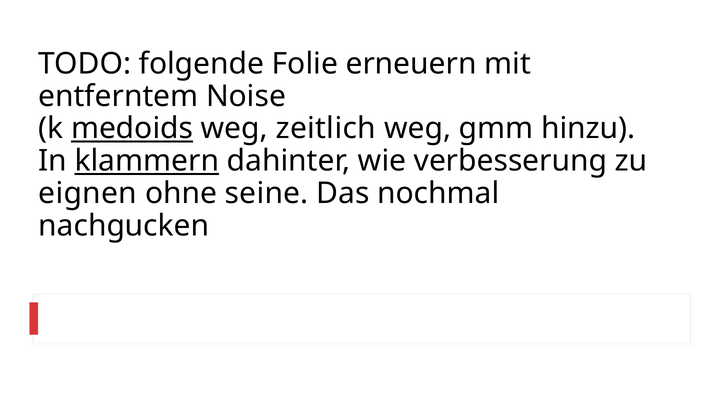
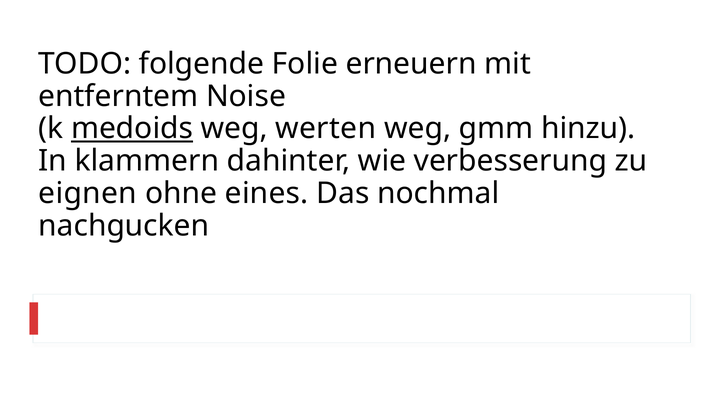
zeitlich: zeitlich -> werten
klammern underline: present -> none
seine: seine -> eines
